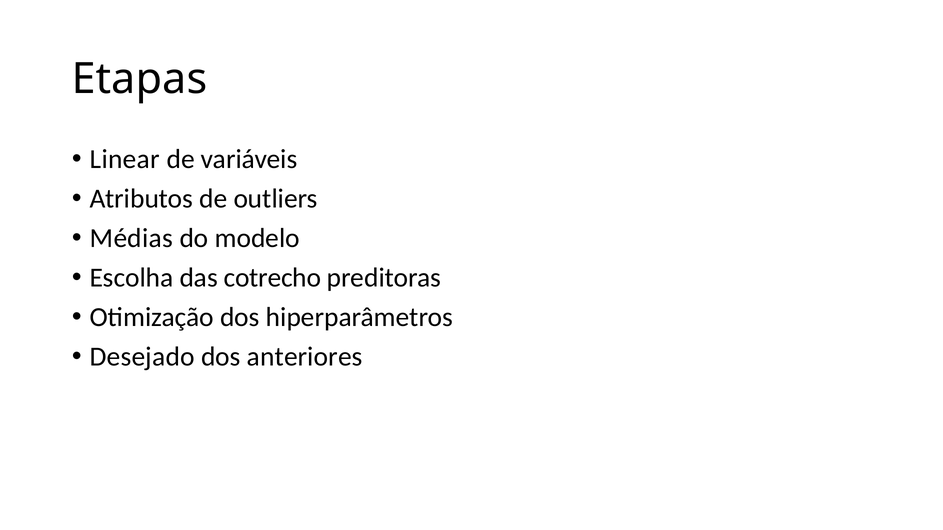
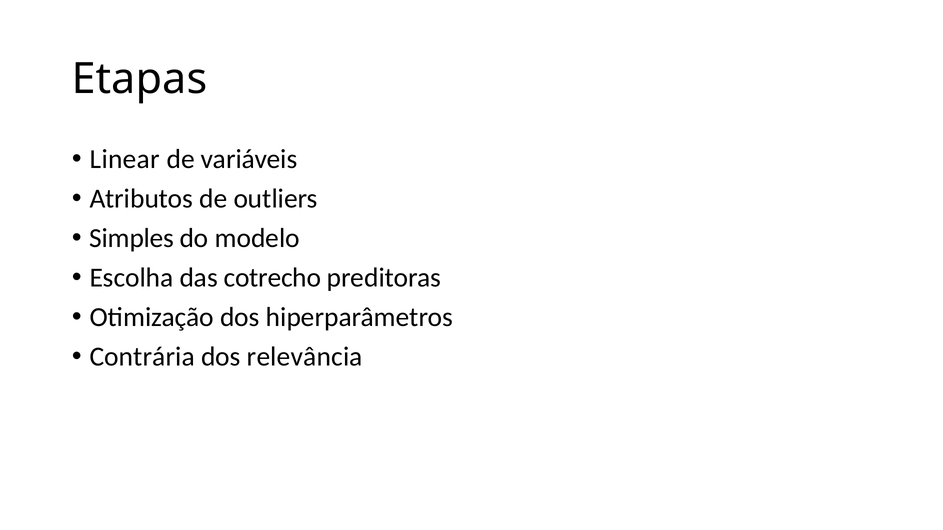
Médias: Médias -> Simples
Desejado: Desejado -> Contrária
anteriores: anteriores -> relevância
